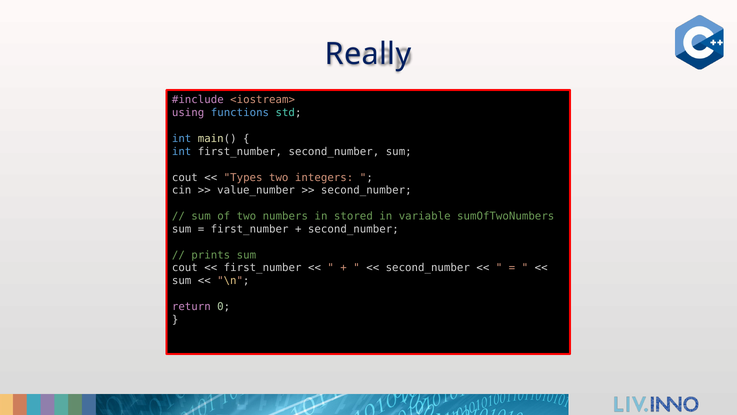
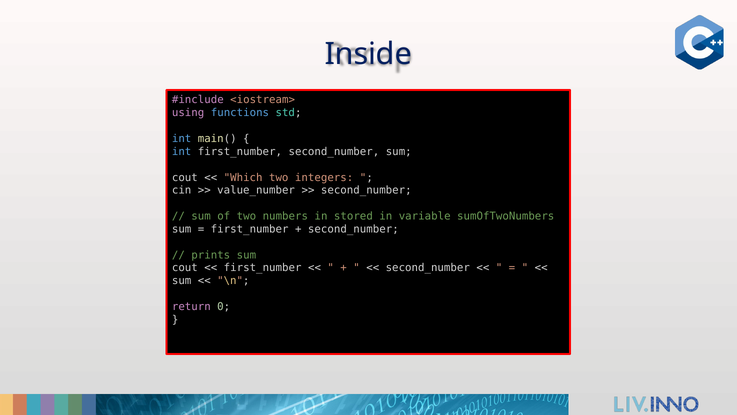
Really: Really -> Inside
Types: Types -> Which
